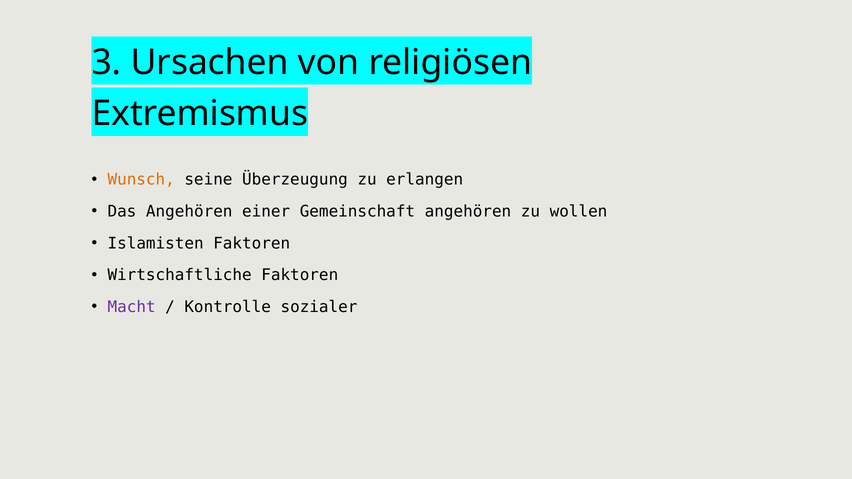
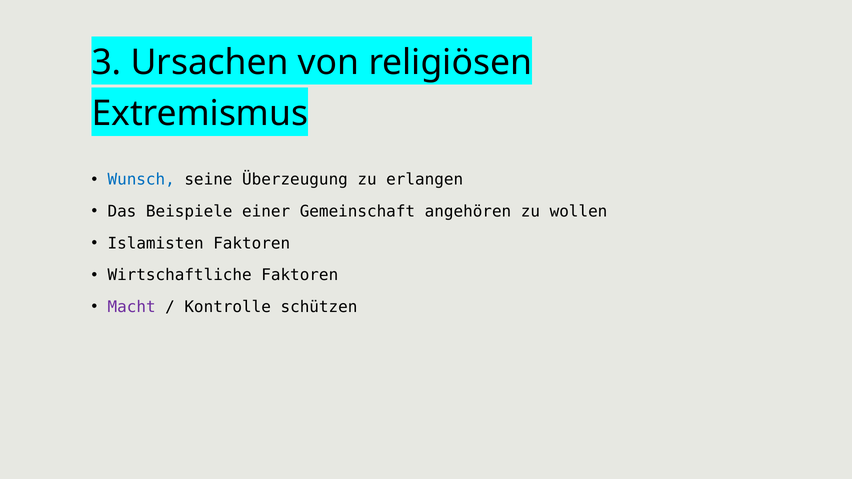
Wunsch colour: orange -> blue
Das Angehören: Angehören -> Beispiele
sozialer: sozialer -> schützen
